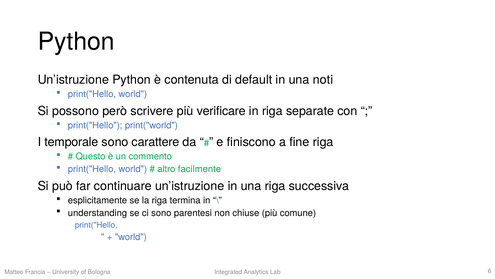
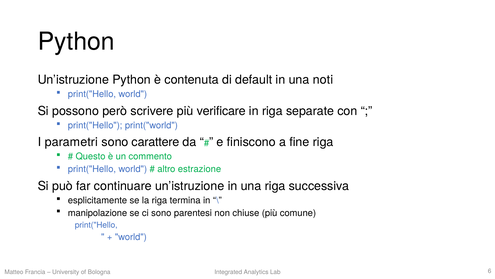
temporale: temporale -> parametri
facilmente: facilmente -> estrazione
understanding: understanding -> manipolazione
